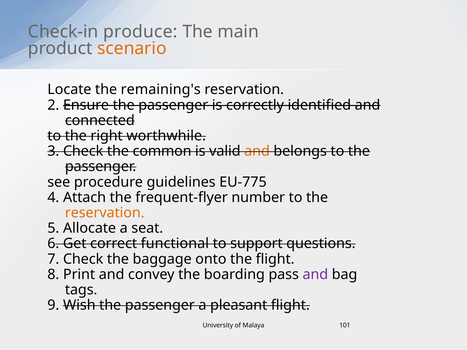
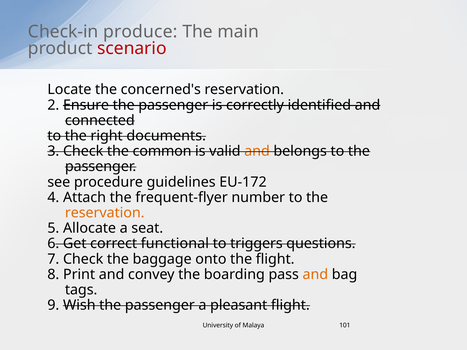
scenario colour: orange -> red
remaining's: remaining's -> concerned's
worthwhile: worthwhile -> documents
EU-775: EU-775 -> EU-172
support: support -> triggers
and at (315, 275) colour: purple -> orange
